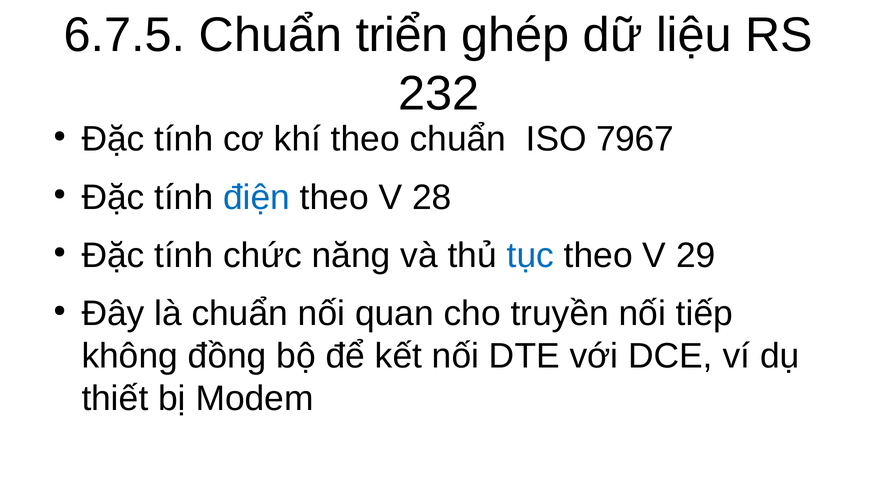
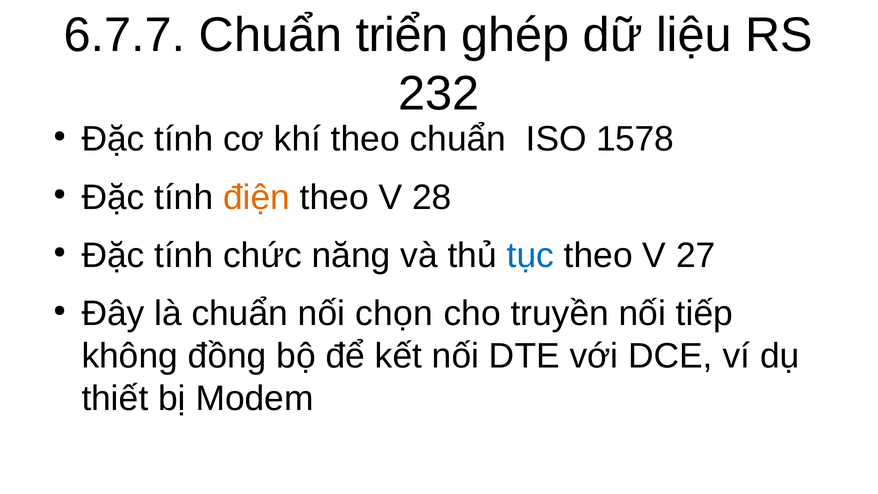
6.7.5: 6.7.5 -> 6.7.7
7967: 7967 -> 1578
điện colour: blue -> orange
29: 29 -> 27
quan: quan -> chọn
